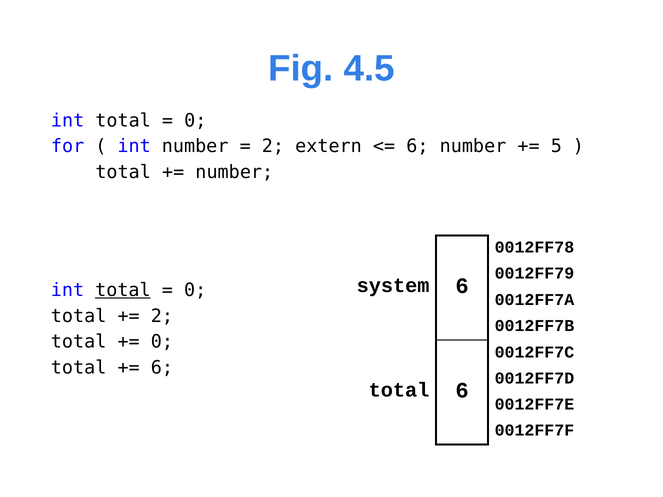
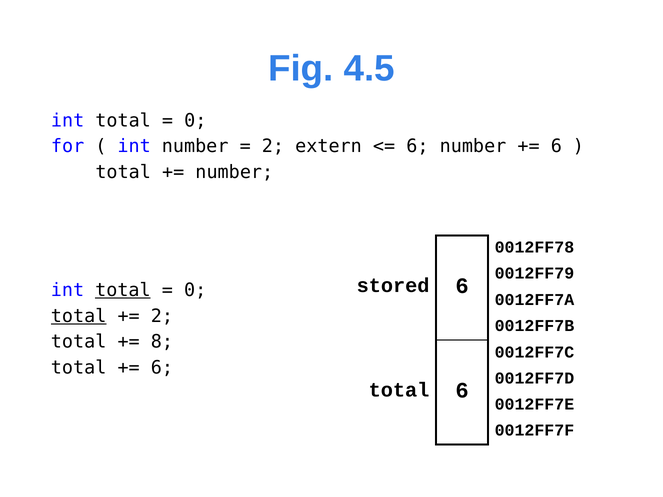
5 at (556, 146): 5 -> 6
system: system -> stored
total at (79, 316) underline: none -> present
0 at (162, 342): 0 -> 8
